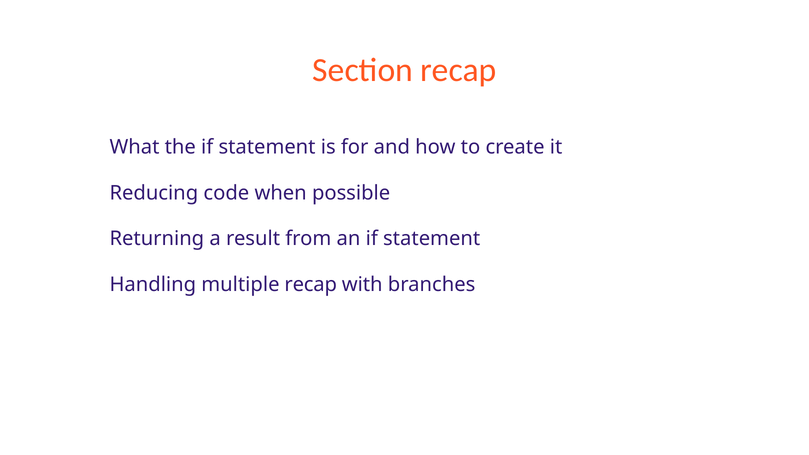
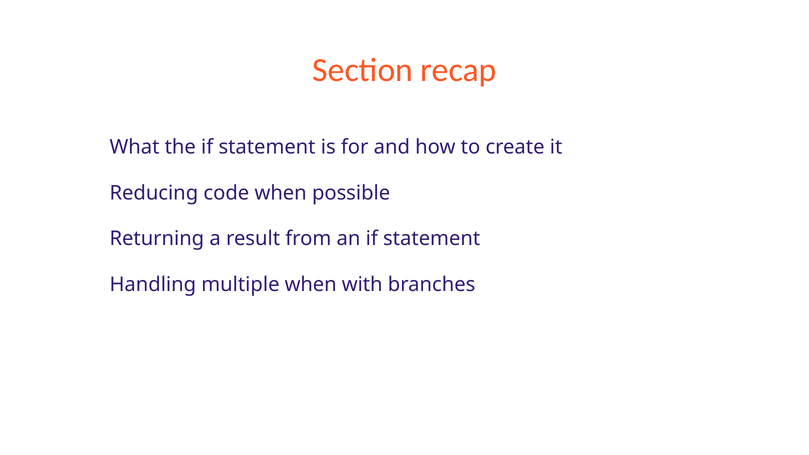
multiple recap: recap -> when
